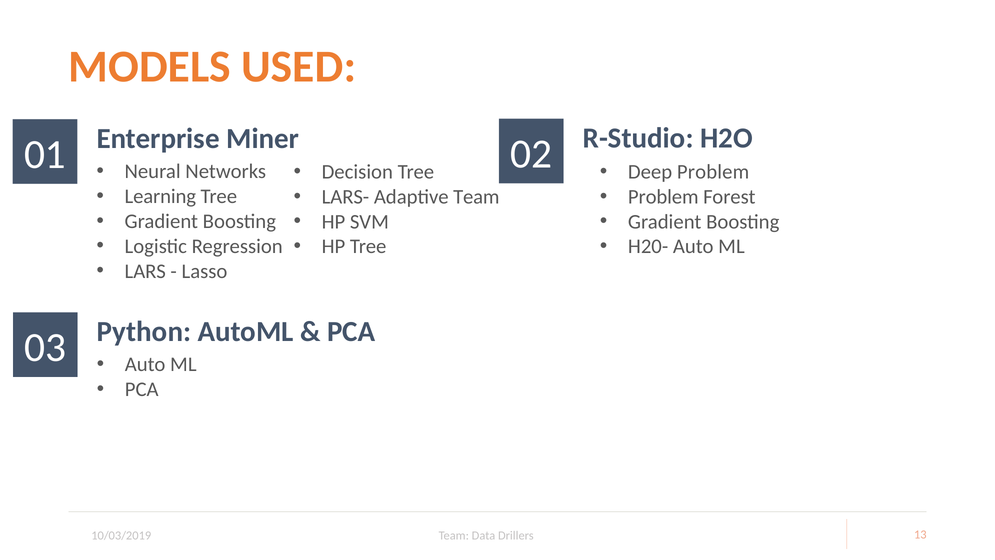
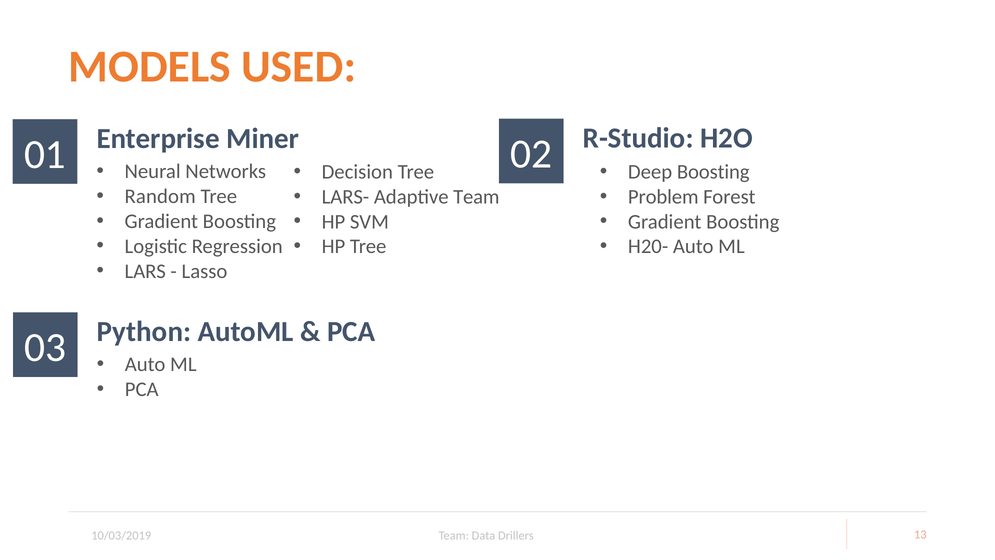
Deep Problem: Problem -> Boosting
Learning: Learning -> Random
